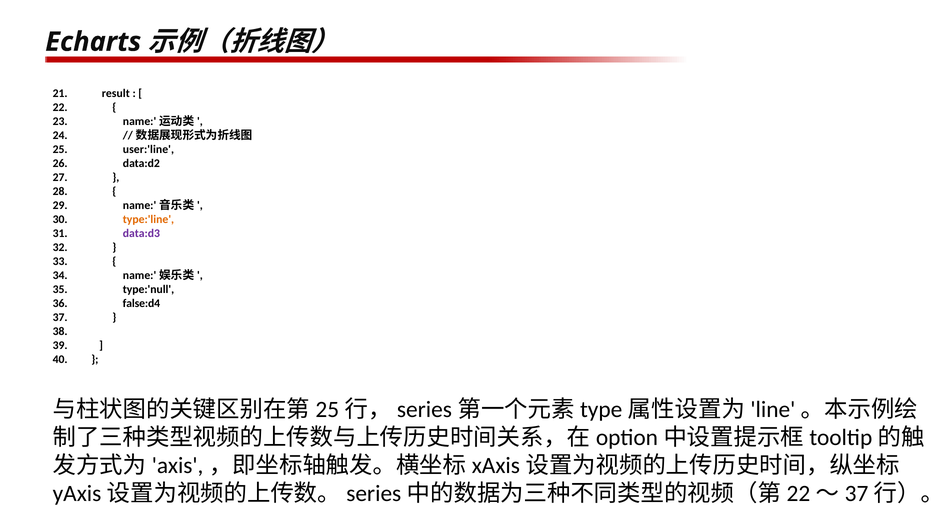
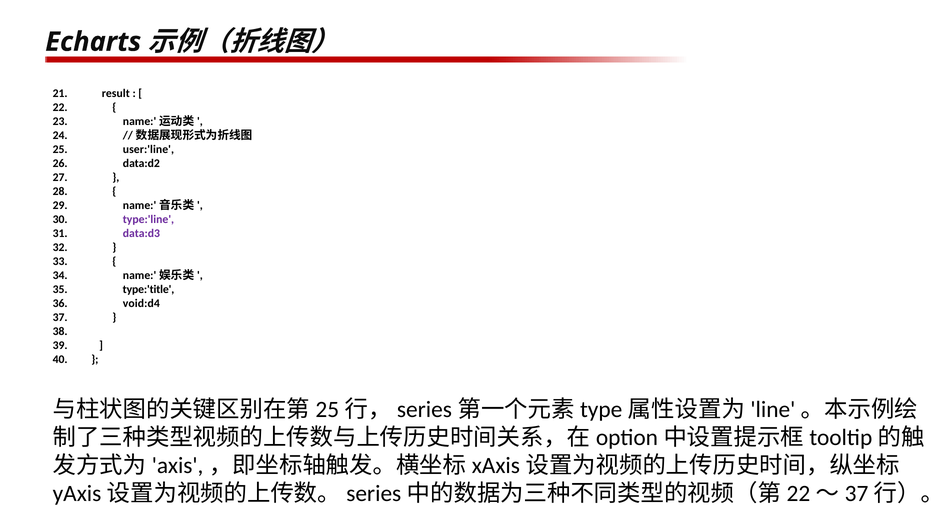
type:'line colour: orange -> purple
type:'null: type:'null -> type:'title
false:d4: false:d4 -> void:d4
